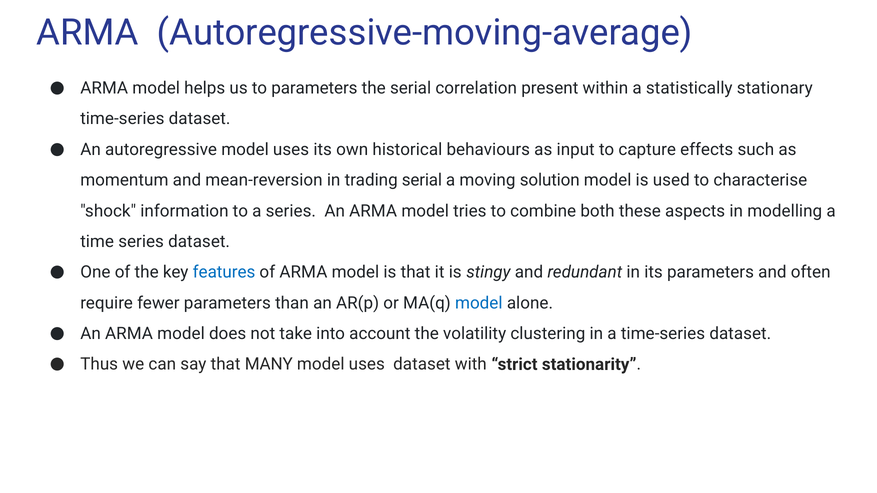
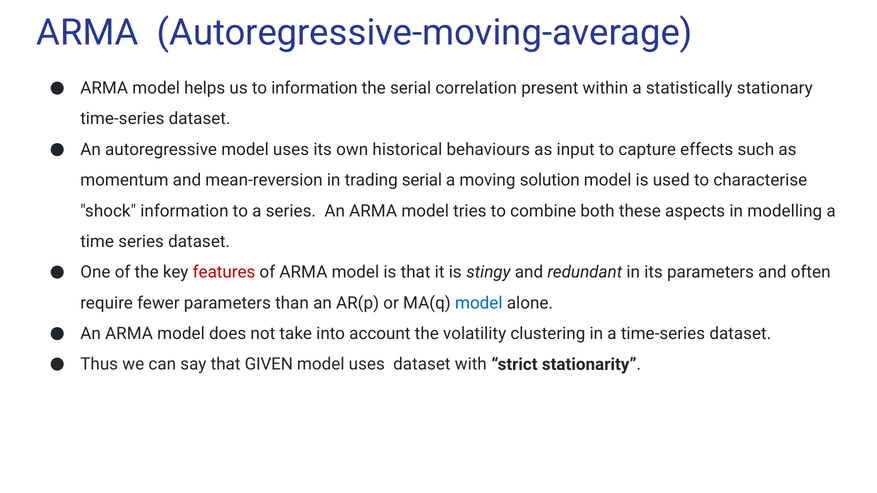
to parameters: parameters -> information
features colour: blue -> red
MANY: MANY -> GIVEN
